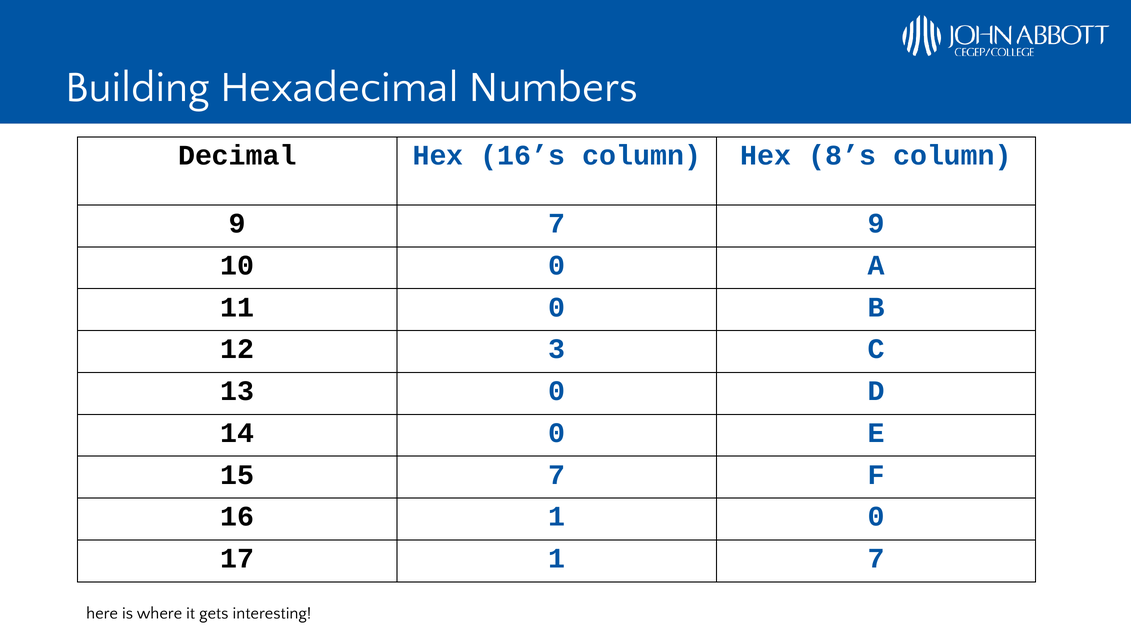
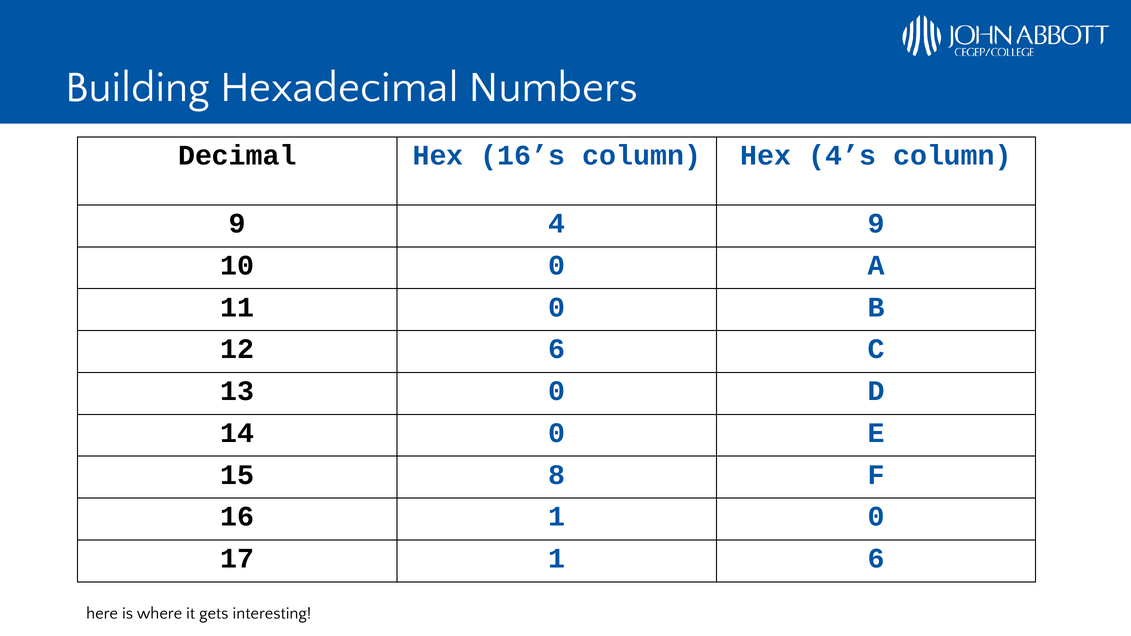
8’s: 8’s -> 4’s
9 7: 7 -> 4
12 3: 3 -> 6
15 7: 7 -> 8
1 7: 7 -> 6
